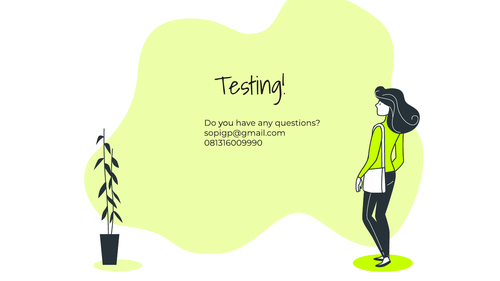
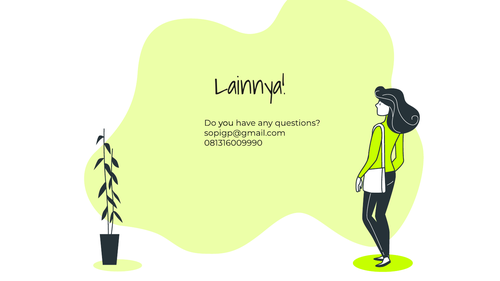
Testing: Testing -> Lainnya
